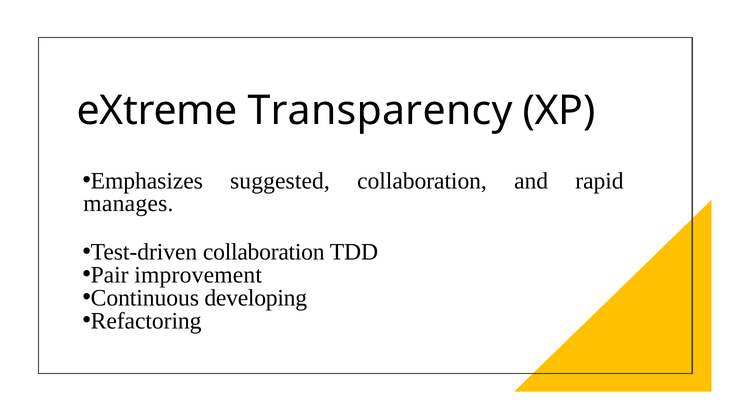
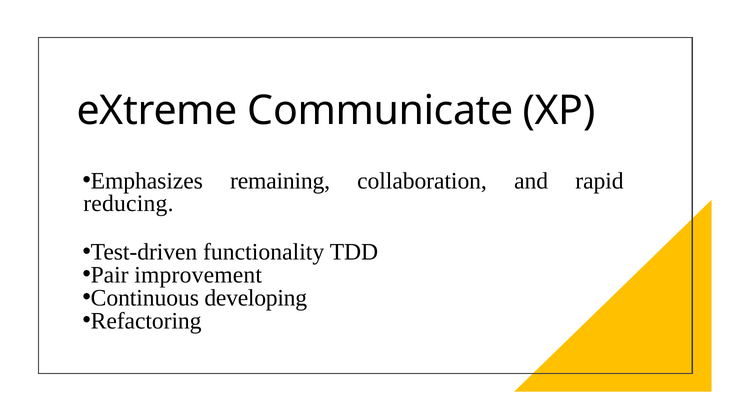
Transparency: Transparency -> Communicate
suggested: suggested -> remaining
manages: manages -> reducing
Test-driven collaboration: collaboration -> functionality
